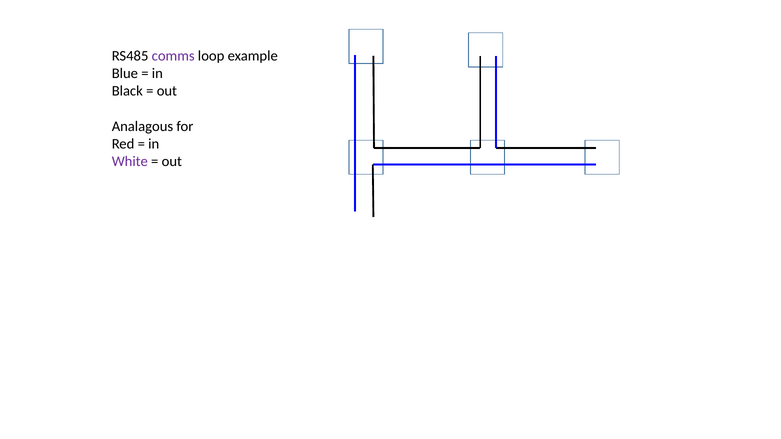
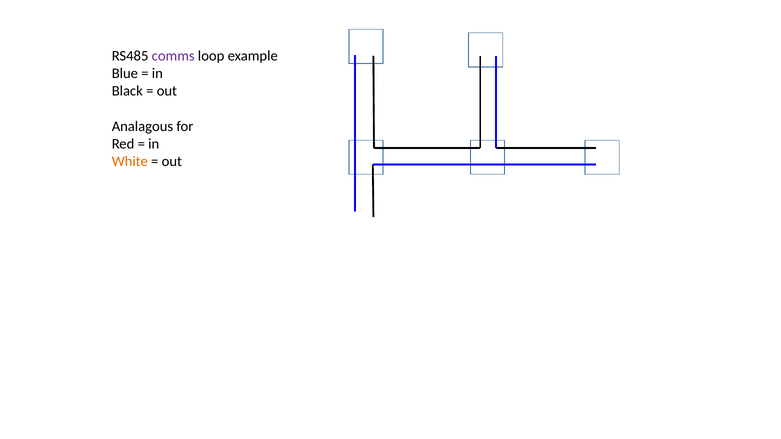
White colour: purple -> orange
